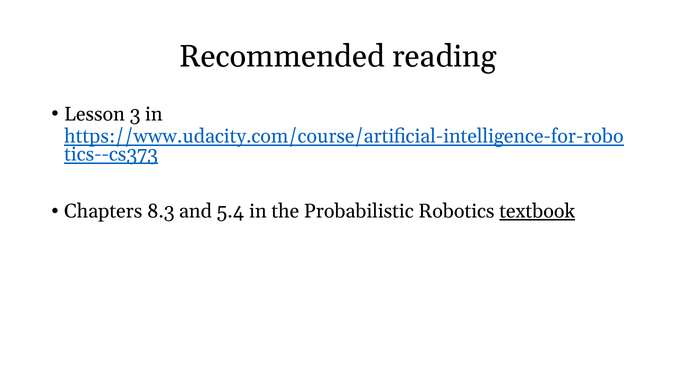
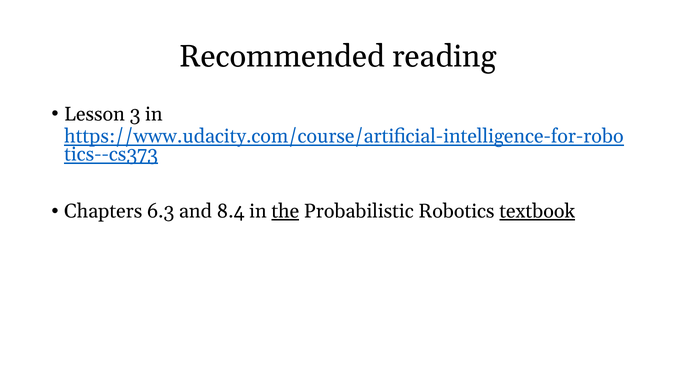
8.3: 8.3 -> 6.3
5.4: 5.4 -> 8.4
the underline: none -> present
